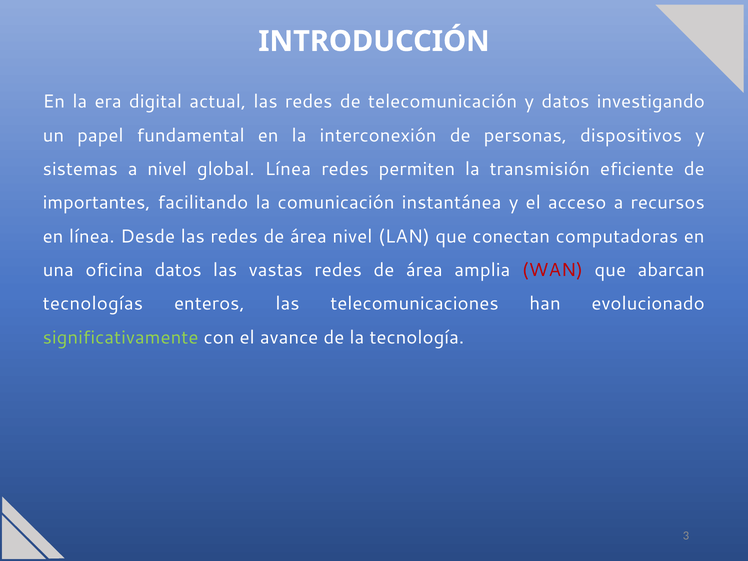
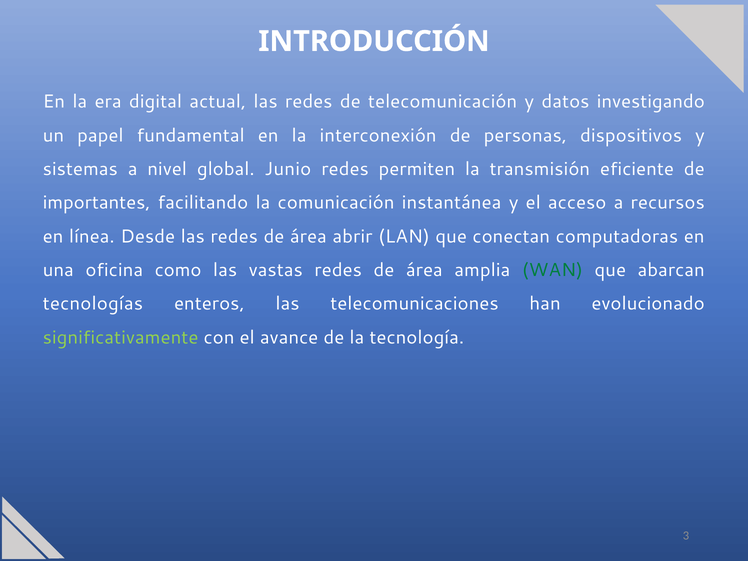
global Línea: Línea -> Junio
área nivel: nivel -> abrir
oficina datos: datos -> como
WAN colour: red -> green
